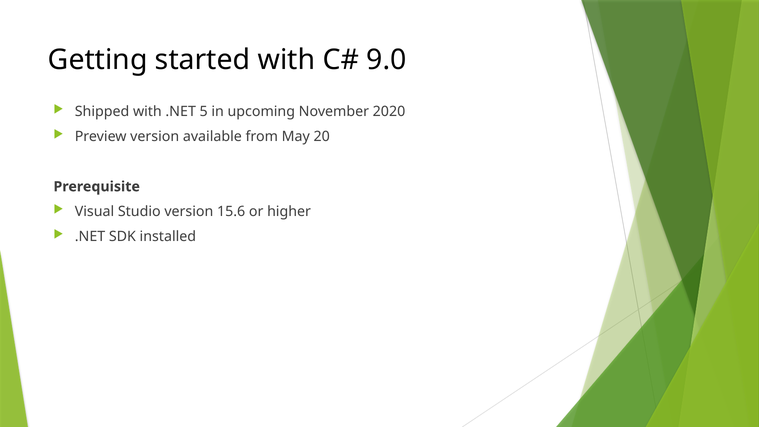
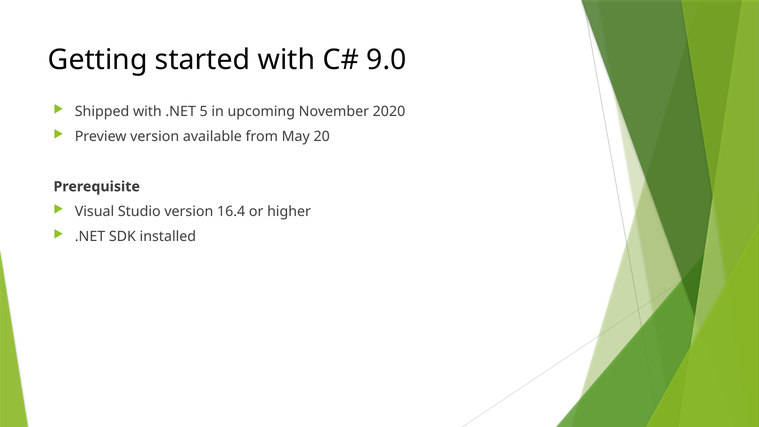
15.6: 15.6 -> 16.4
